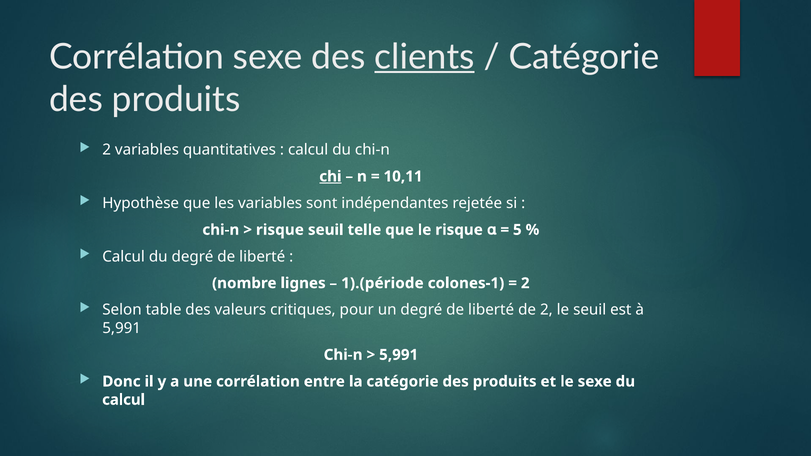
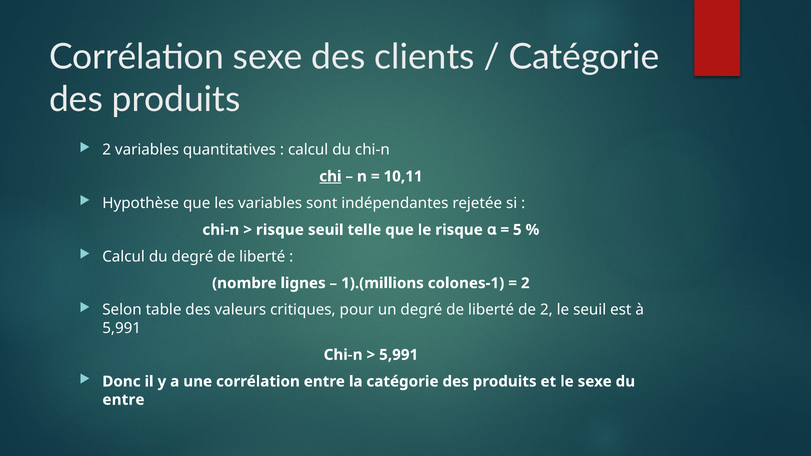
clients underline: present -> none
1).(période: 1).(période -> 1).(millions
calcul at (124, 400): calcul -> entre
